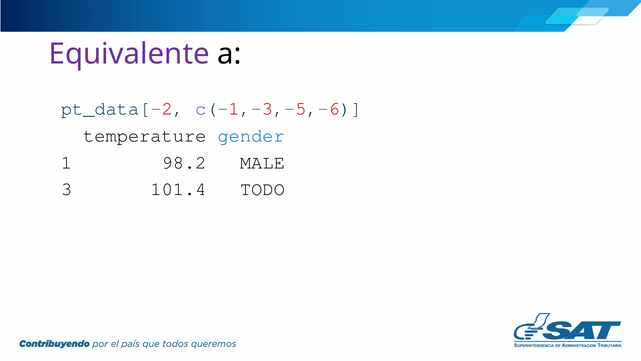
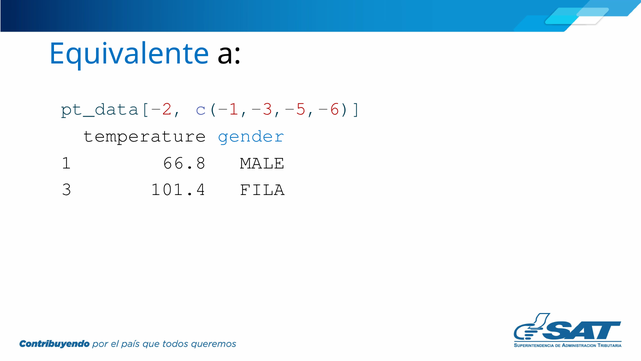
Equivalente colour: purple -> blue
98.2: 98.2 -> 66.8
TODO: TODO -> FILA
